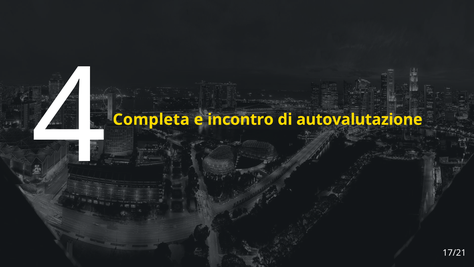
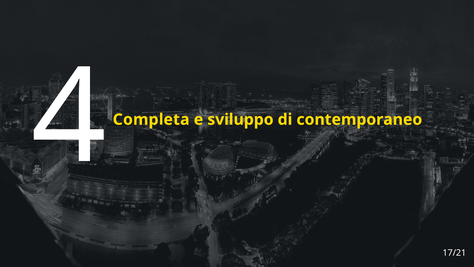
incontro: incontro -> sviluppo
autovalutazione: autovalutazione -> contemporaneo
